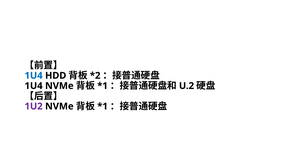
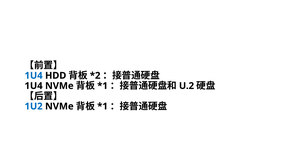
1U2 colour: purple -> blue
